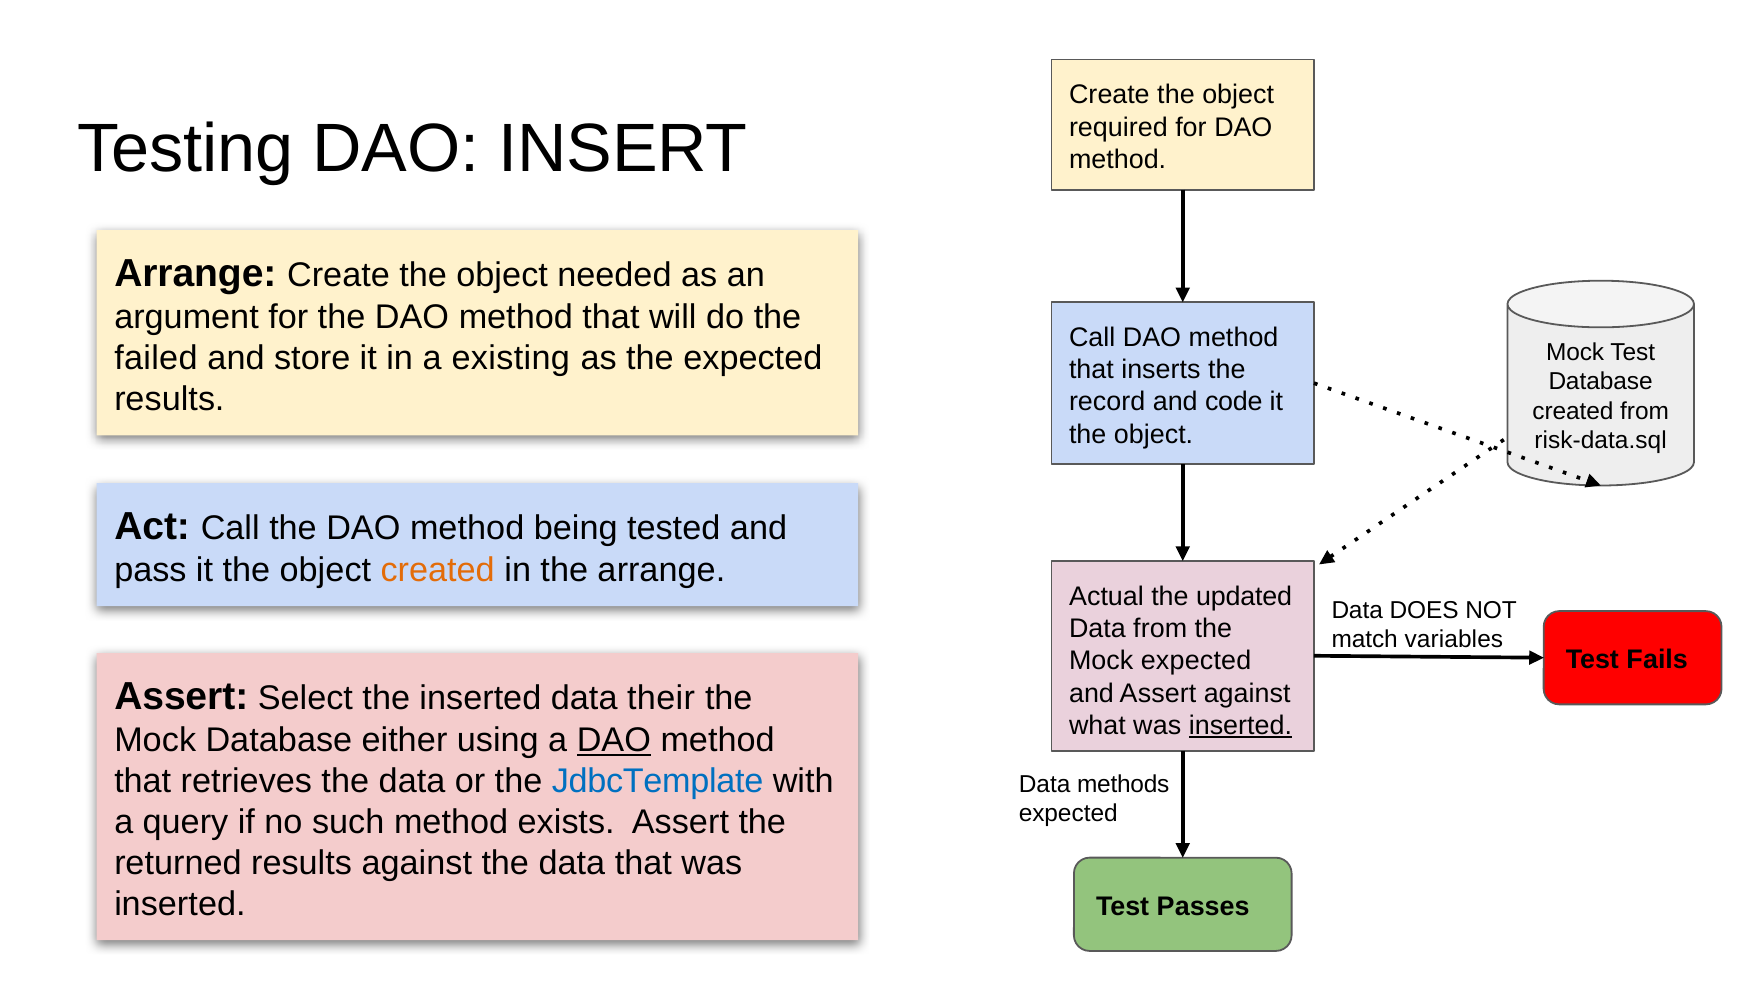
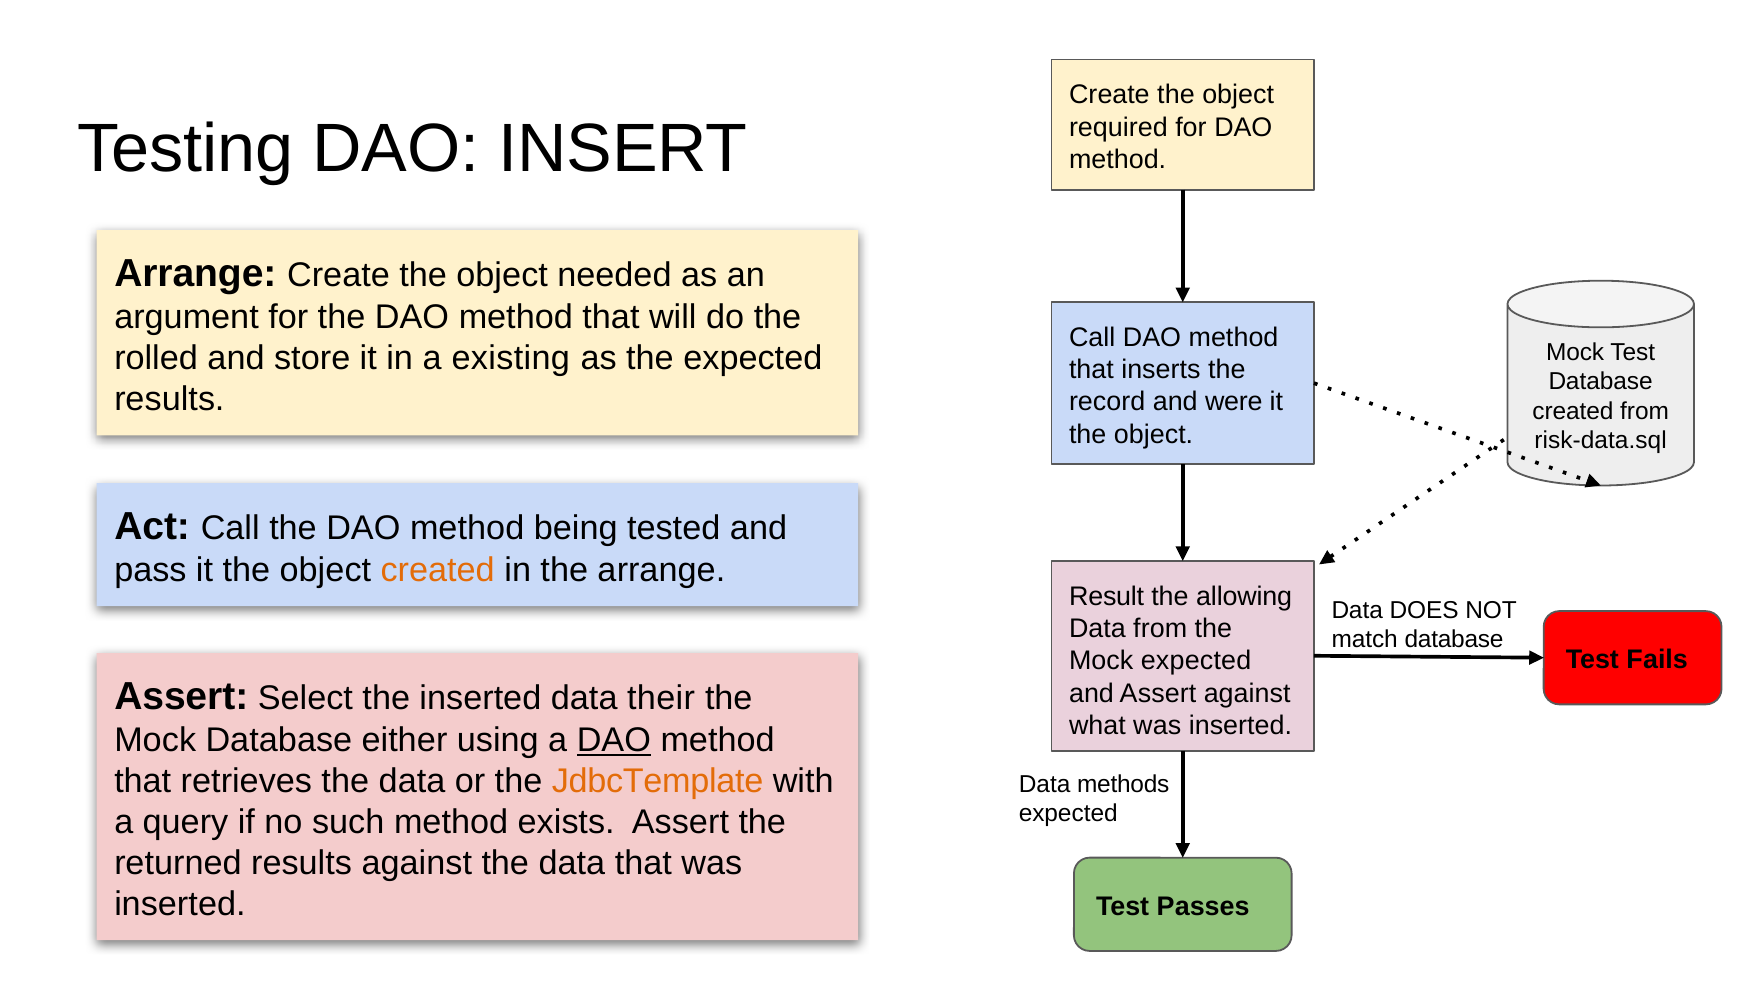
failed: failed -> rolled
code: code -> were
Actual: Actual -> Result
updated: updated -> allowing
match variables: variables -> database
inserted at (1240, 726) underline: present -> none
JdbcTemplate colour: blue -> orange
